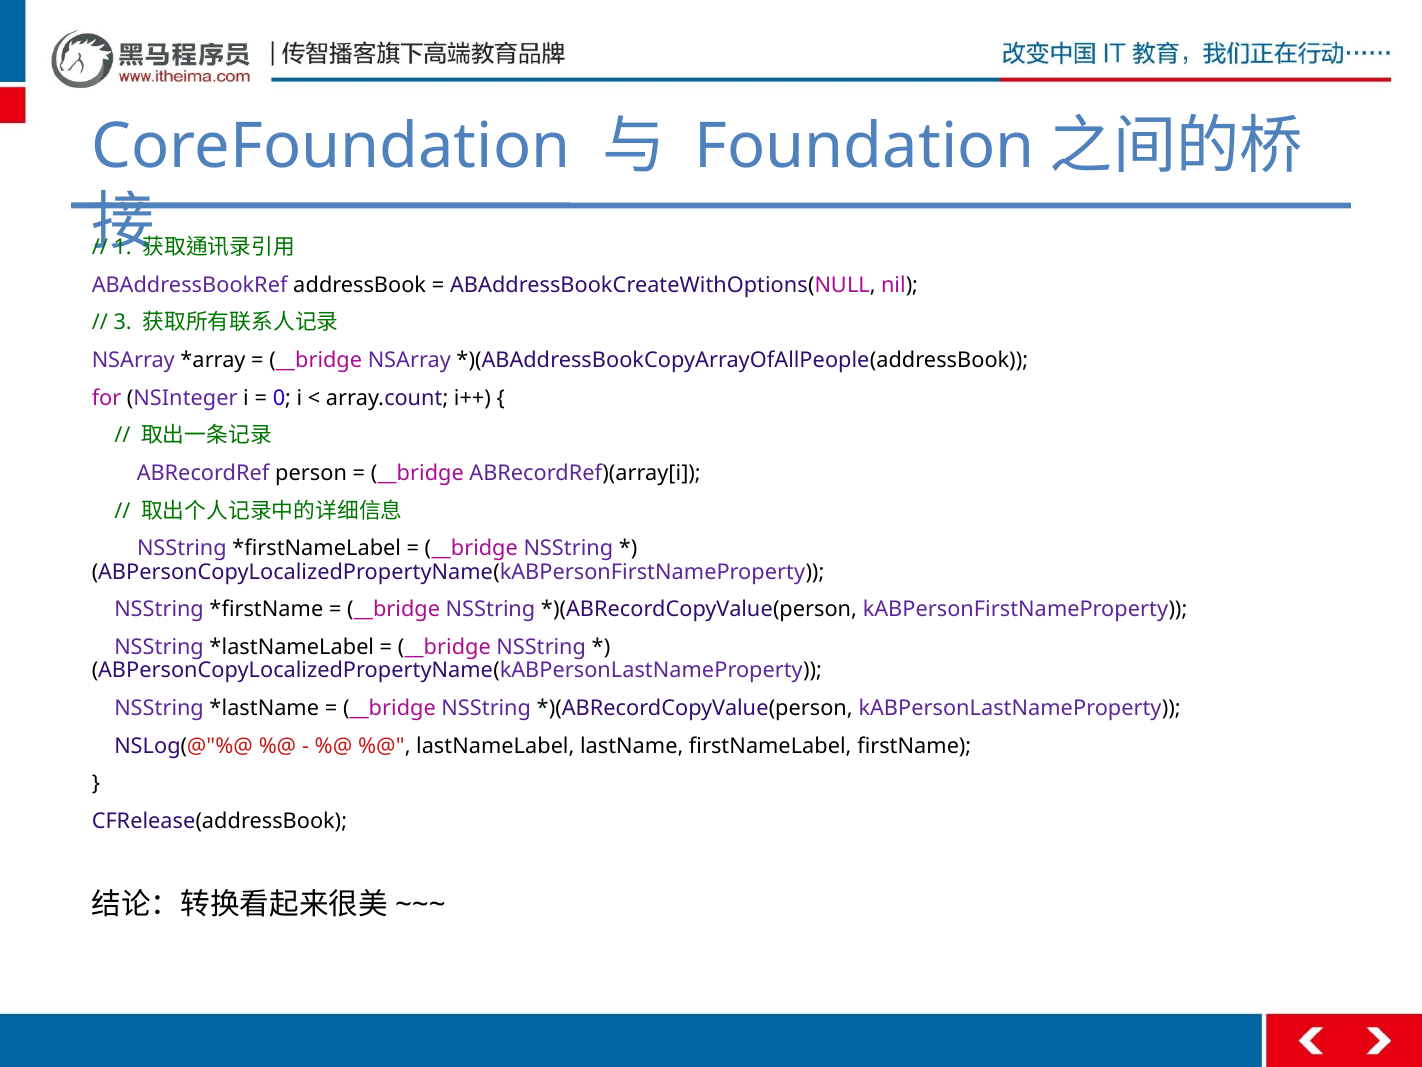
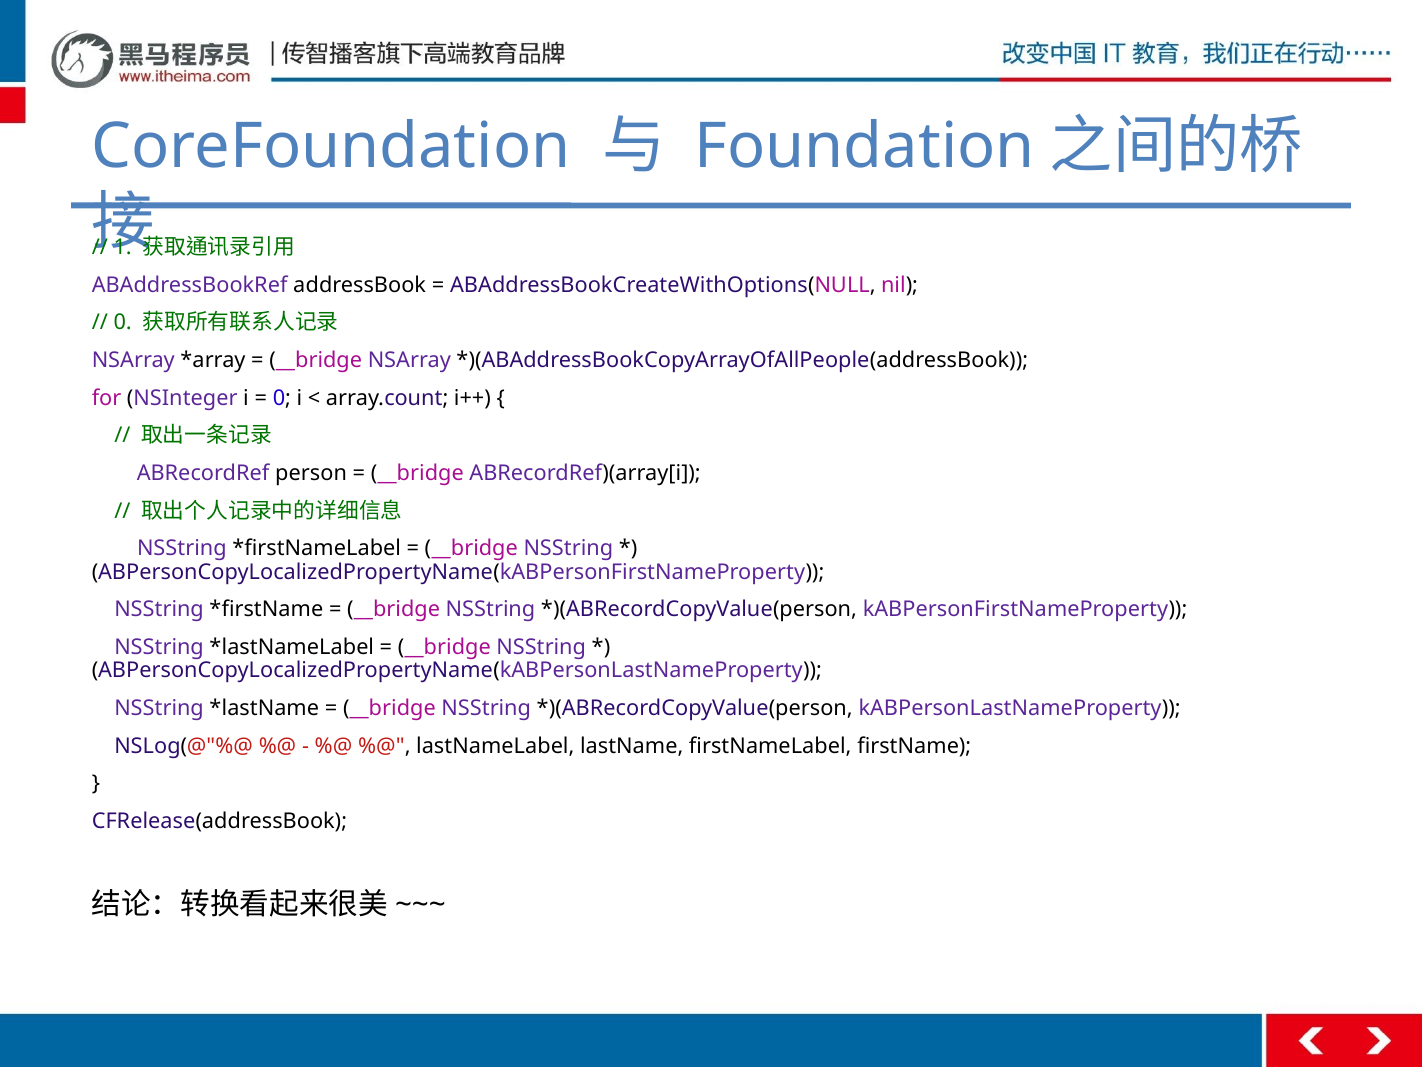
3 at (123, 323): 3 -> 0
